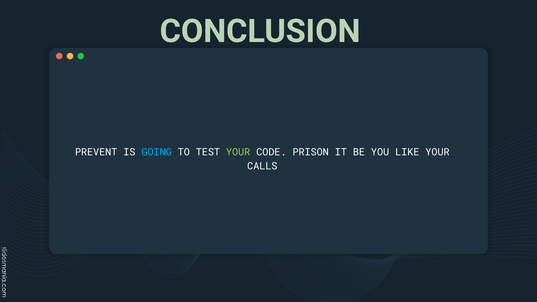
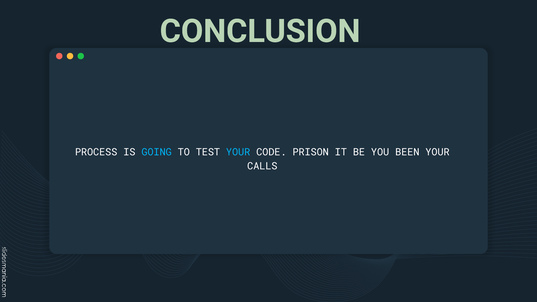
PREVENT: PREVENT -> PROCESS
YOUR at (238, 152) colour: light green -> light blue
LIKE: LIKE -> BEEN
